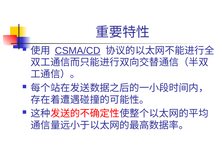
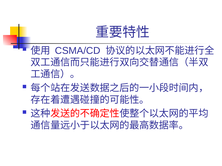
CSMA/CD underline: present -> none
